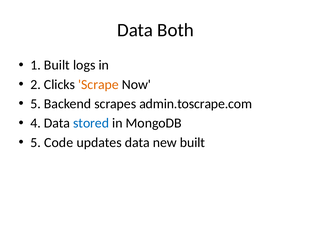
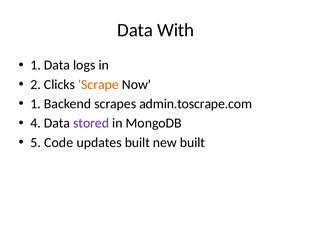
Both: Both -> With
1 Built: Built -> Data
5 at (36, 104): 5 -> 1
stored colour: blue -> purple
updates data: data -> built
